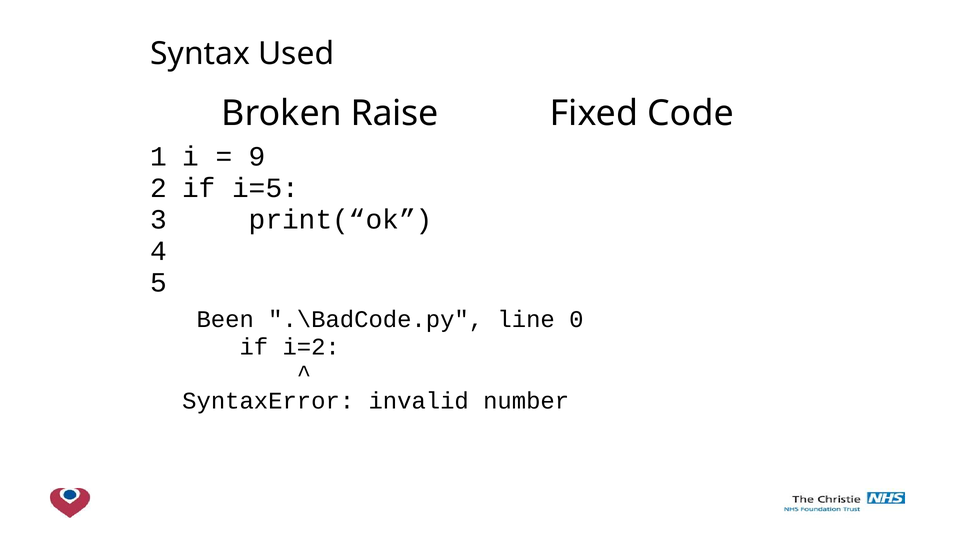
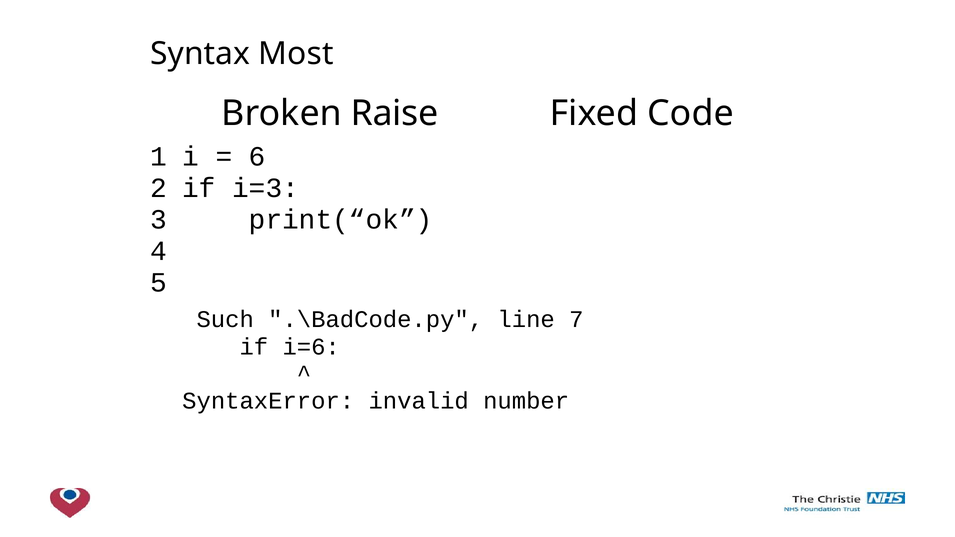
Used: Used -> Most
9: 9 -> 6
i=5: i=5 -> i=3
Been: Been -> Such
0: 0 -> 7
i=2: i=2 -> i=6
